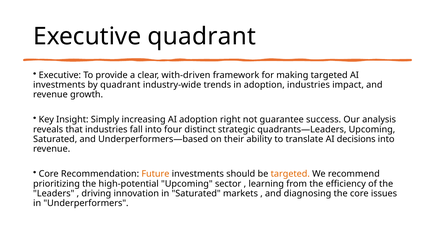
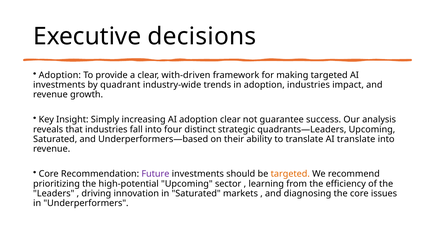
Executive quadrant: quadrant -> decisions
Executive at (60, 75): Executive -> Adoption
adoption right: right -> clear
AI decisions: decisions -> translate
Future colour: orange -> purple
